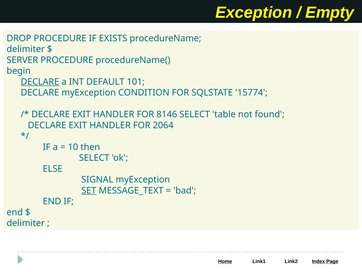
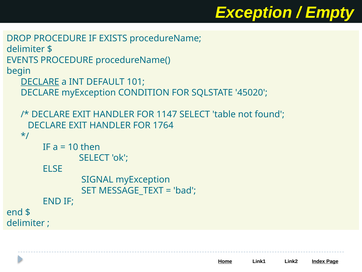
SERVER: SERVER -> EVENTS
15774: 15774 -> 45020
8146: 8146 -> 1147
2064: 2064 -> 1764
SET underline: present -> none
